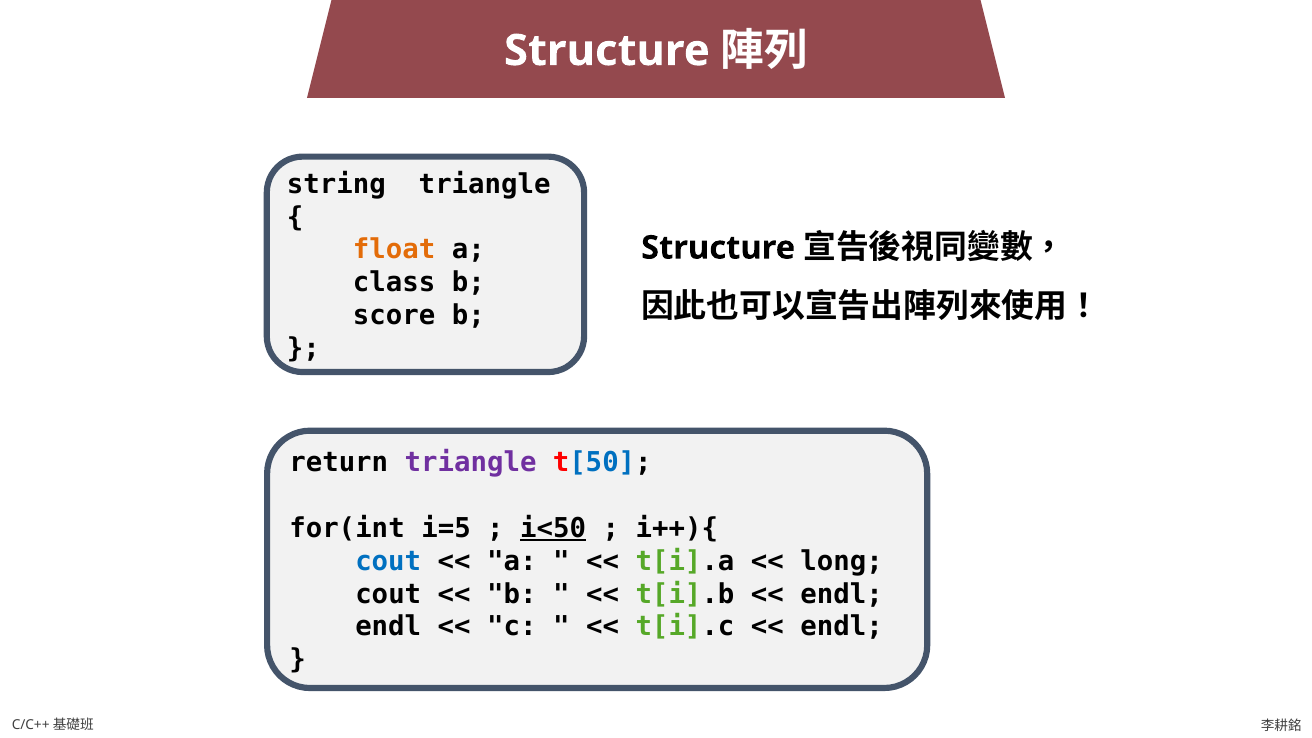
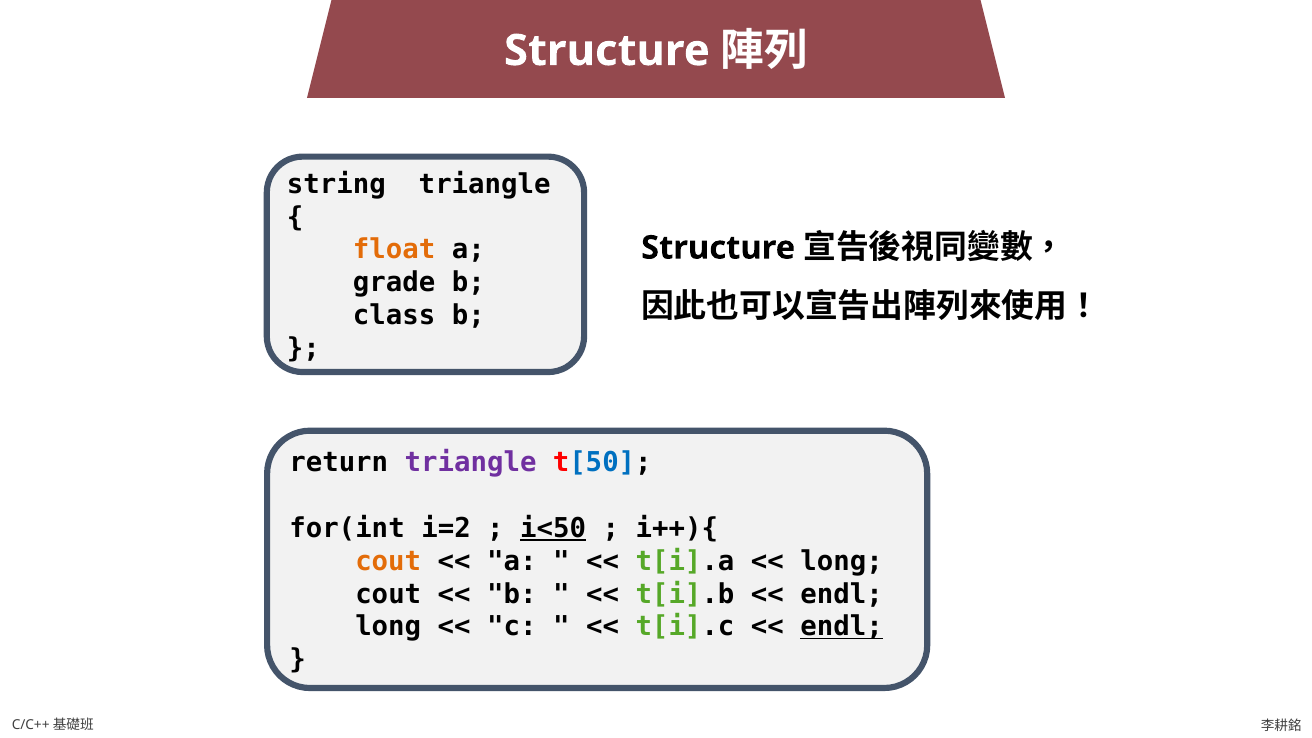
class: class -> grade
score: score -> class
i=5: i=5 -> i=2
cout at (388, 561) colour: blue -> orange
endl at (388, 627): endl -> long
endl at (842, 627) underline: none -> present
